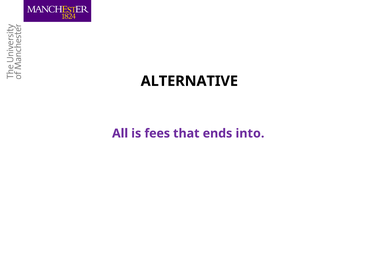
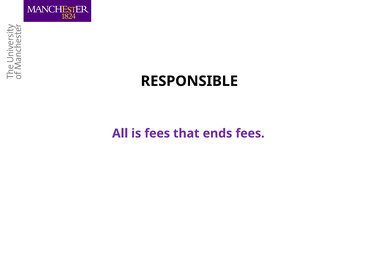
ALTERNATIVE: ALTERNATIVE -> RESPONSIBLE
ends into: into -> fees
